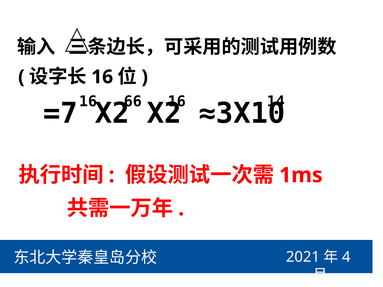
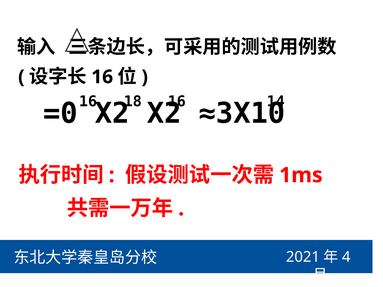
66: 66 -> 18
=7: =7 -> =0
